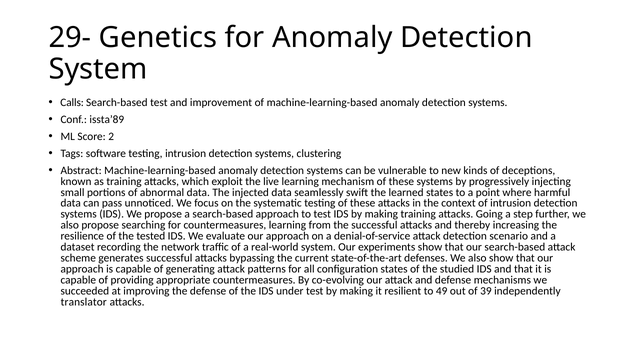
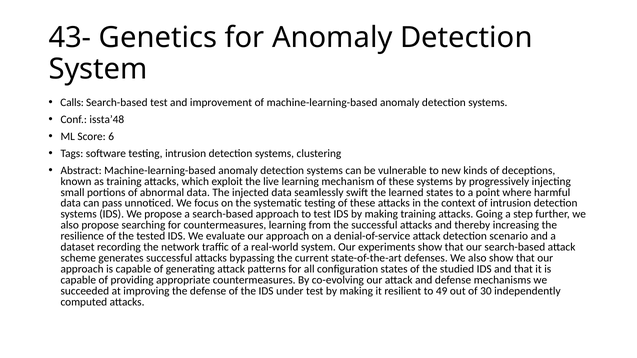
29-: 29- -> 43-
issta’89: issta’89 -> issta’48
2: 2 -> 6
39: 39 -> 30
translator: translator -> computed
